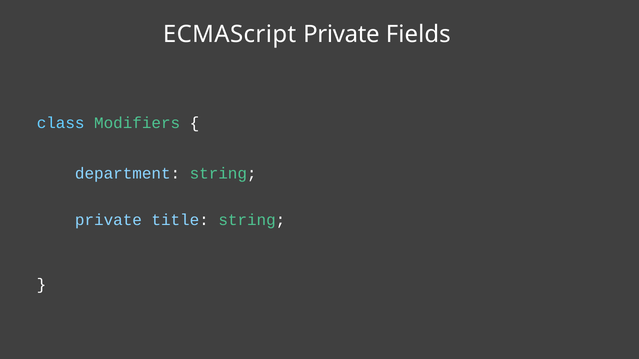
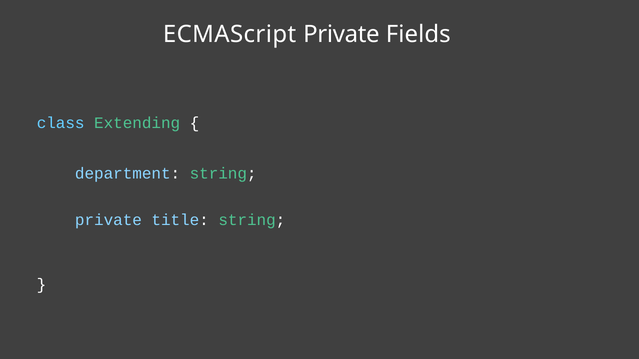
Modifiers: Modifiers -> Extending
